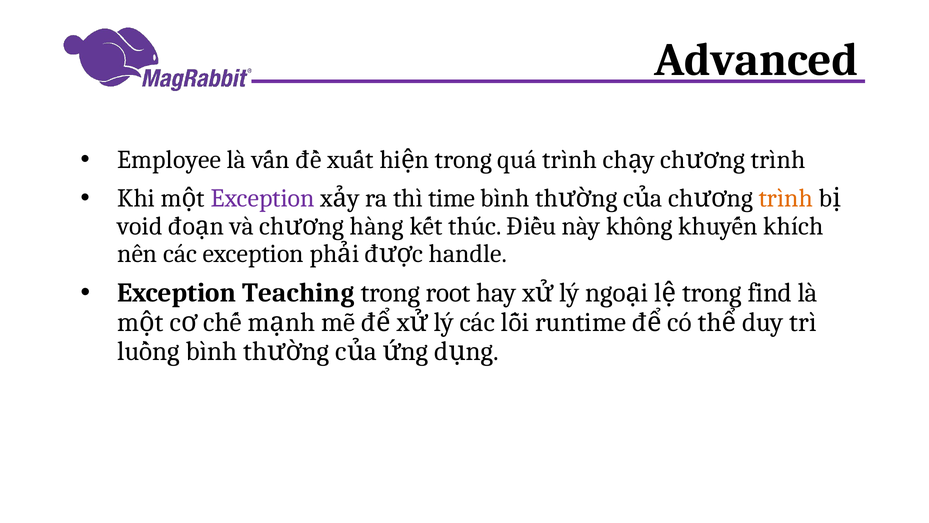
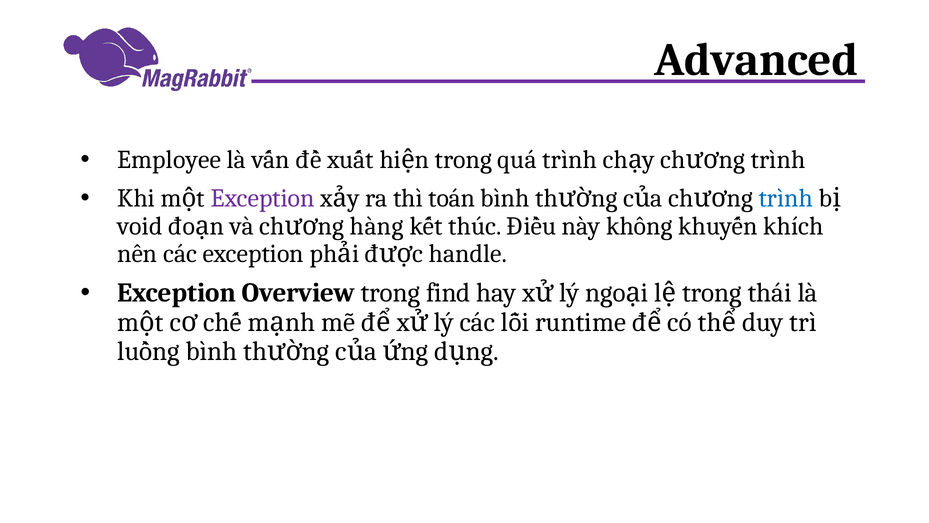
time: time -> toán
trình at (786, 198) colour: orange -> blue
Teaching: Teaching -> Overview
root: root -> find
find: find -> thái
